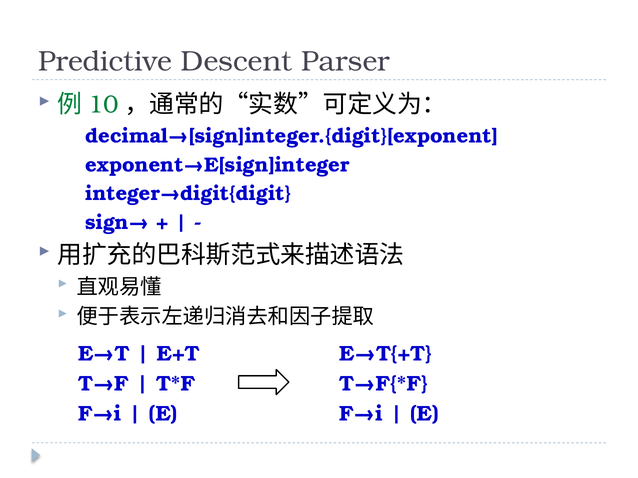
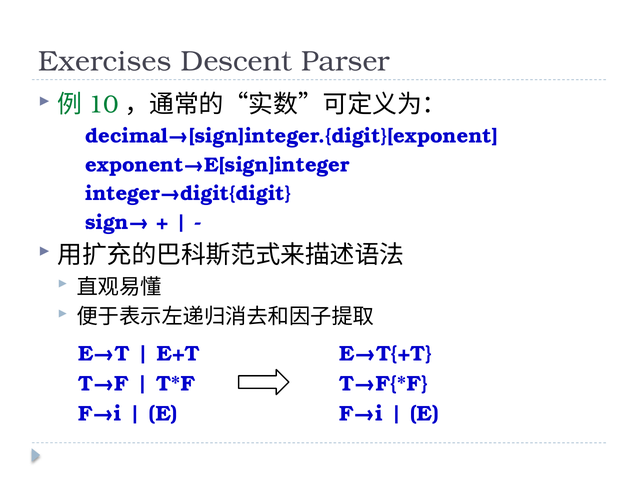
Predictive: Predictive -> Exercises
